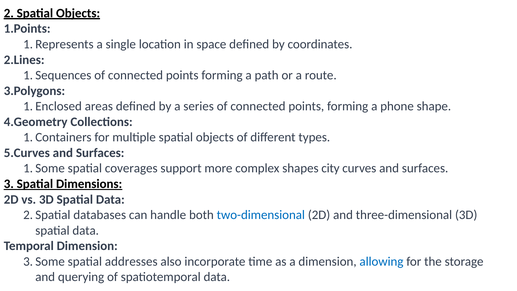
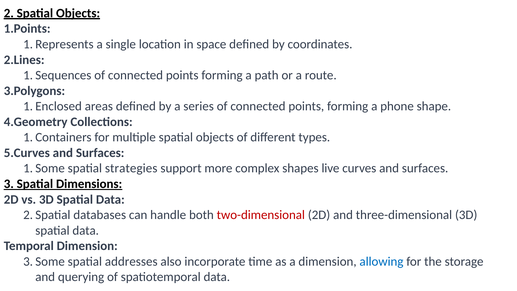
coverages: coverages -> strategies
city: city -> live
two-dimensional colour: blue -> red
